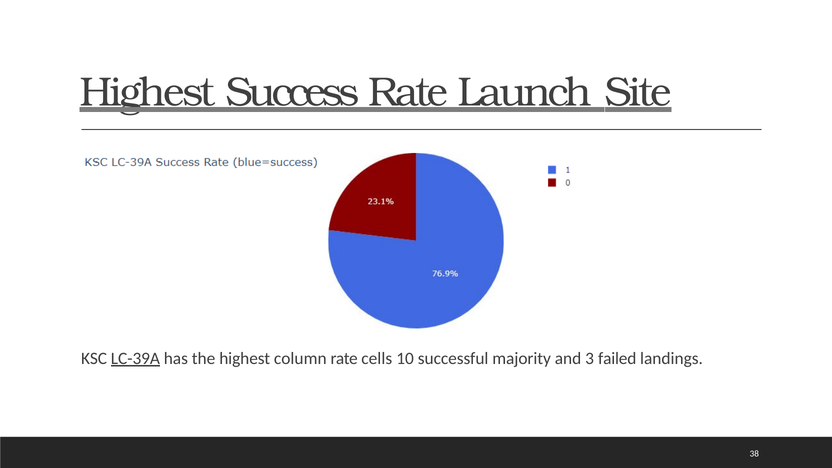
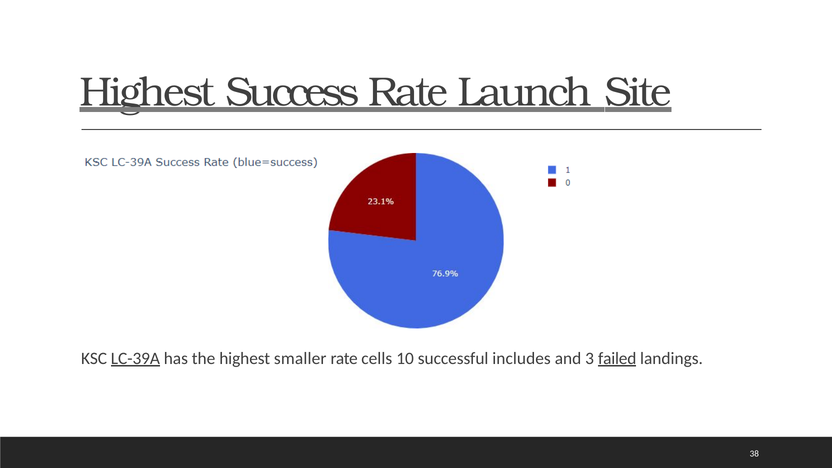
column: column -> smaller
majority: majority -> includes
failed underline: none -> present
